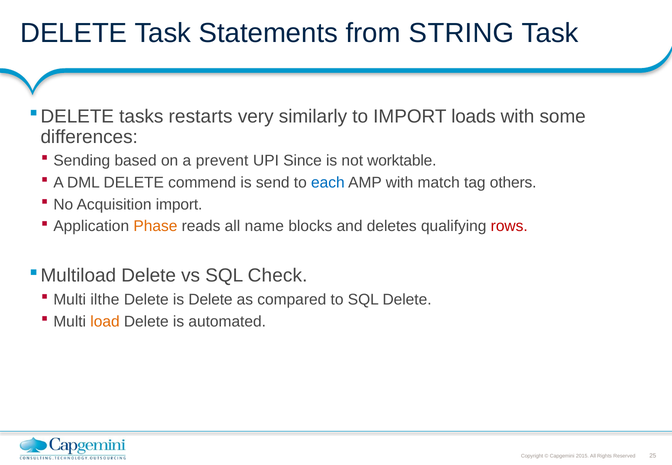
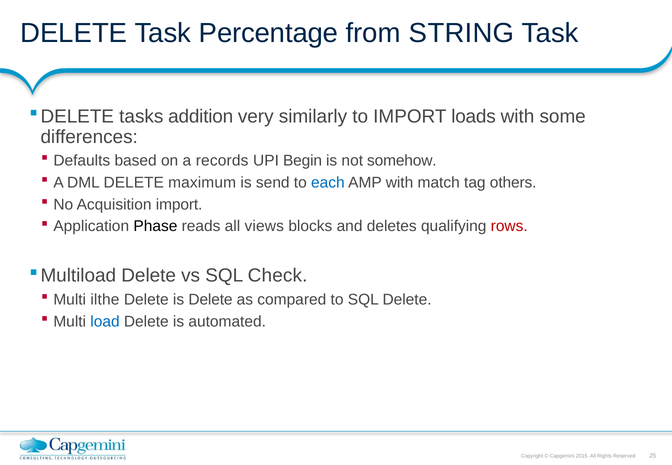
Statements: Statements -> Percentage
restarts: restarts -> addition
Sending: Sending -> Defaults
prevent: prevent -> records
Since: Since -> Begin
worktable: worktable -> somehow
commend: commend -> maximum
Phase colour: orange -> black
name: name -> views
load colour: orange -> blue
